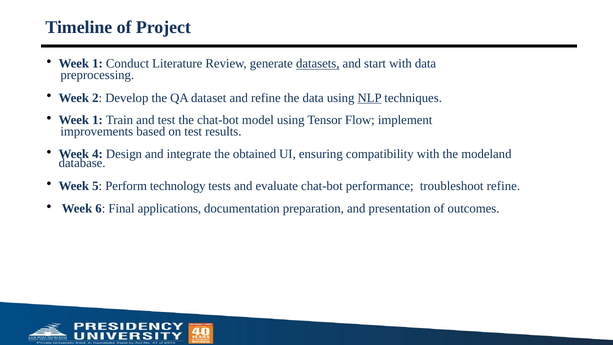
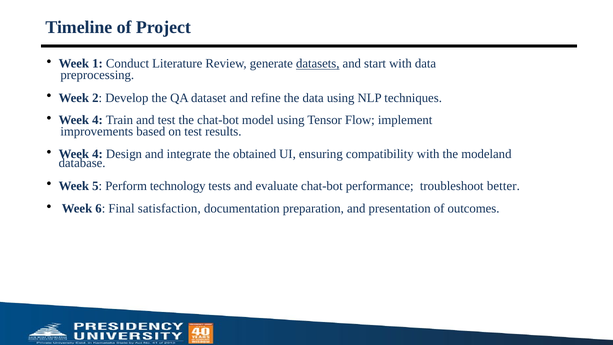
NLP underline: present -> none
1 at (98, 120): 1 -> 4
troubleshoot refine: refine -> better
applications: applications -> satisfaction
